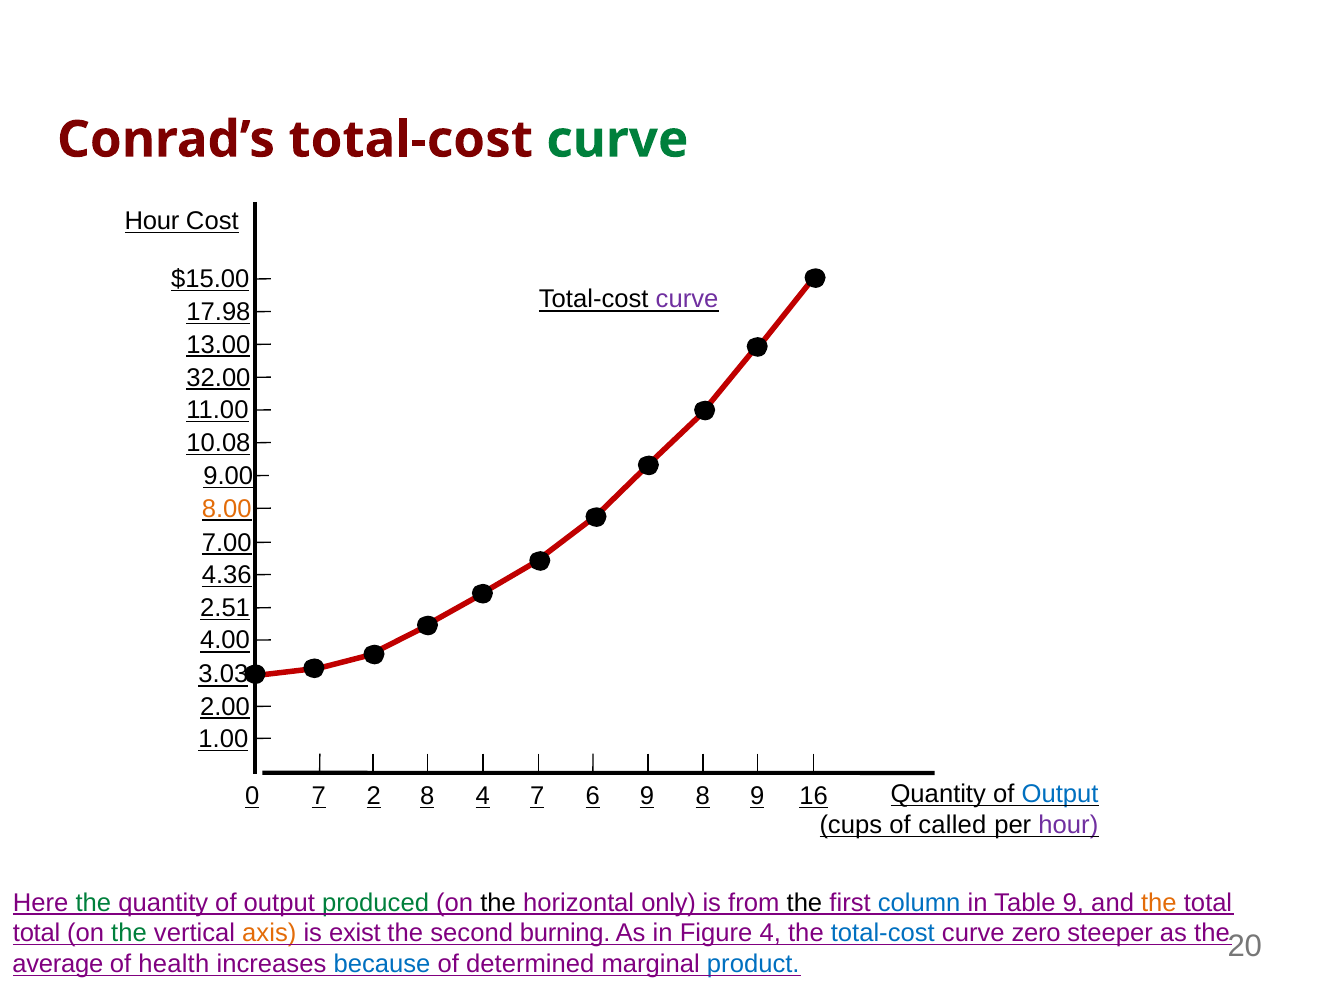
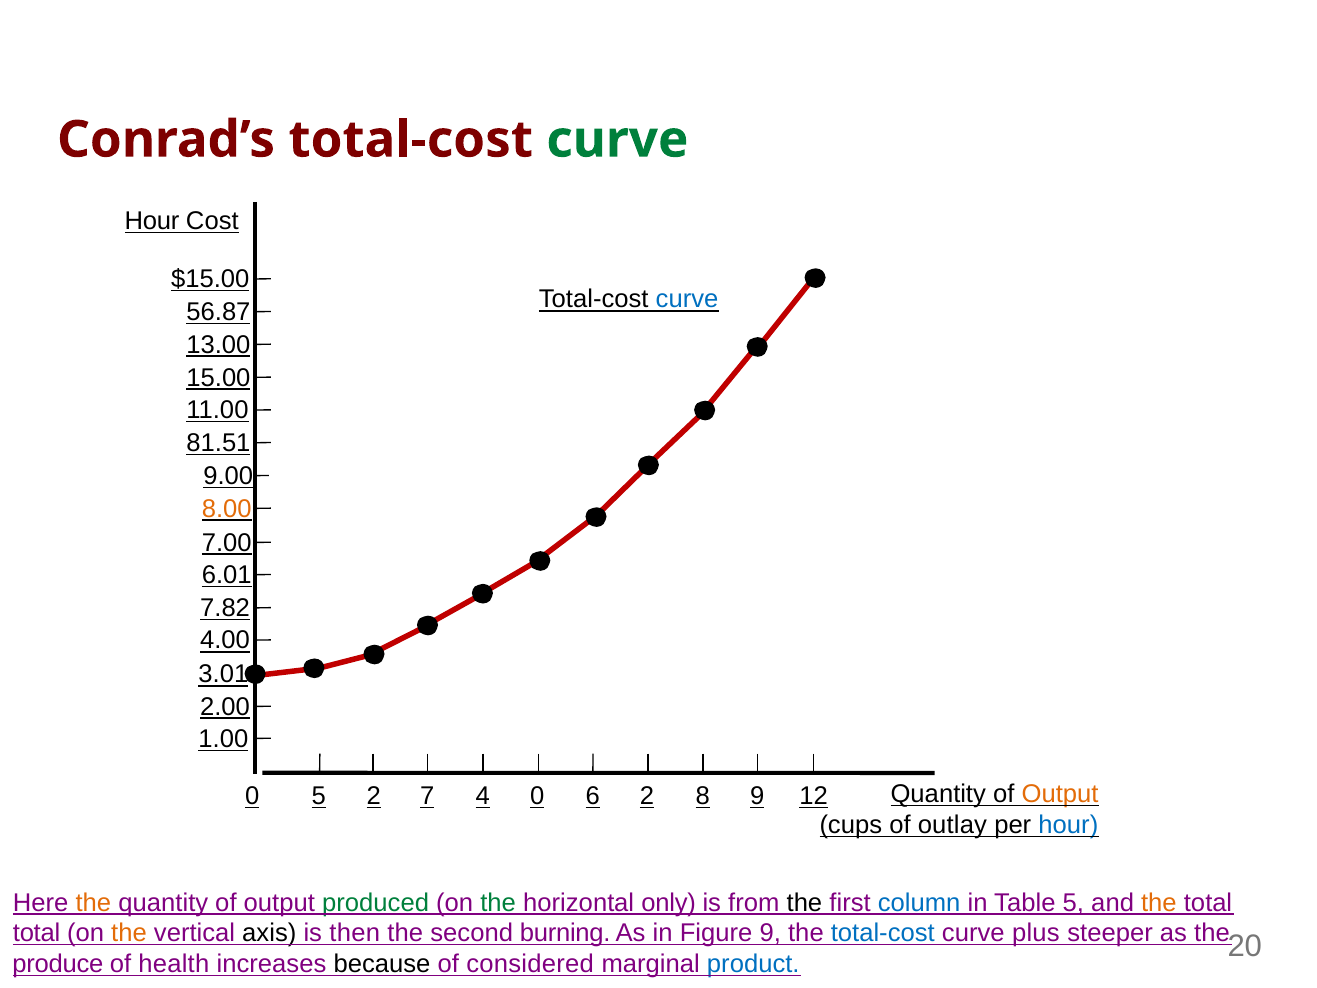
curve at (687, 299) colour: purple -> blue
17.98: 17.98 -> 56.87
32.00: 32.00 -> 15.00
10.08: 10.08 -> 81.51
4.36: 4.36 -> 6.01
2.51: 2.51 -> 7.82
3.03: 3.03 -> 3.01
Output at (1060, 794) colour: blue -> orange
0 7: 7 -> 5
2 8: 8 -> 7
4 7: 7 -> 0
6 9: 9 -> 2
16: 16 -> 12
called: called -> outlay
hour at (1068, 825) colour: purple -> blue
the at (93, 902) colour: green -> orange
the at (498, 902) colour: black -> green
Table 9: 9 -> 5
the at (129, 933) colour: green -> orange
axis colour: orange -> black
exist: exist -> then
Figure 4: 4 -> 9
zero: zero -> plus
average: average -> produce
because colour: blue -> black
determined: determined -> considered
